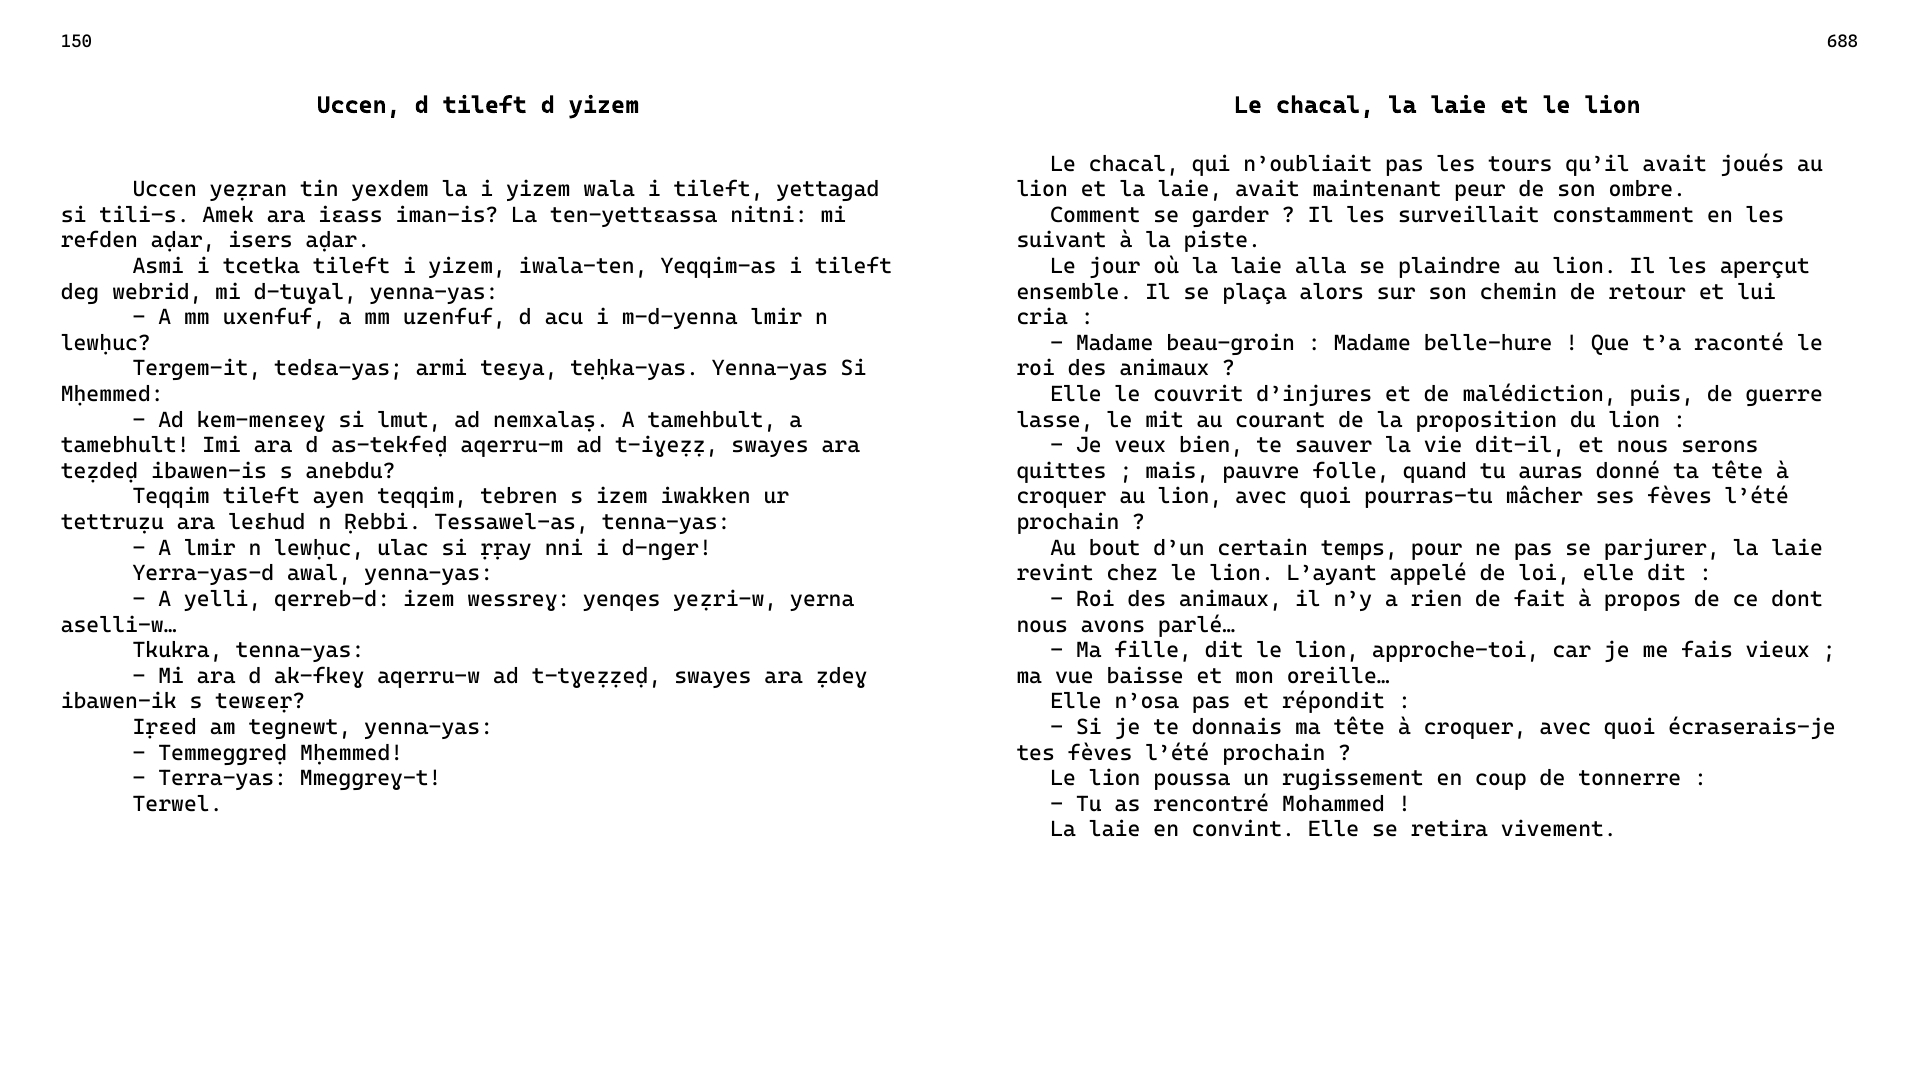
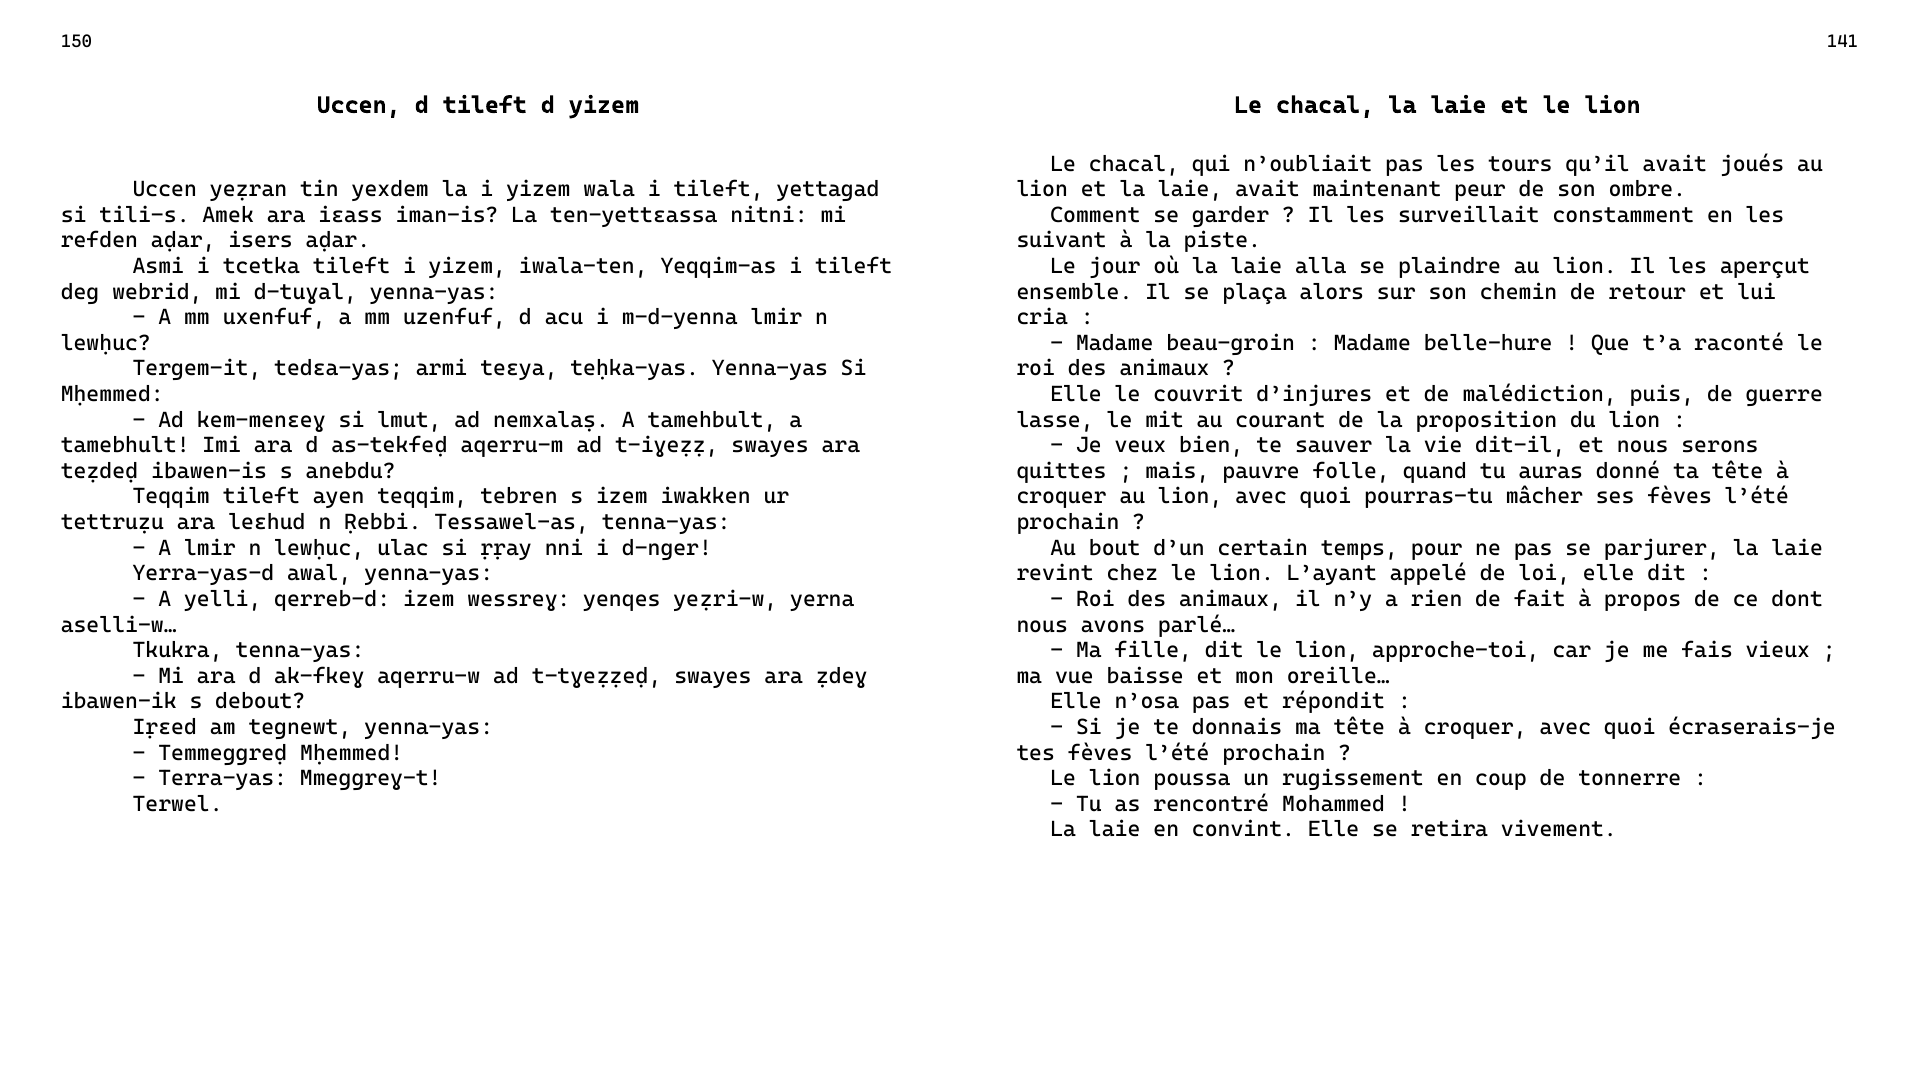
688: 688 -> 141
tewɛeṛ: tewɛeṛ -> debout
